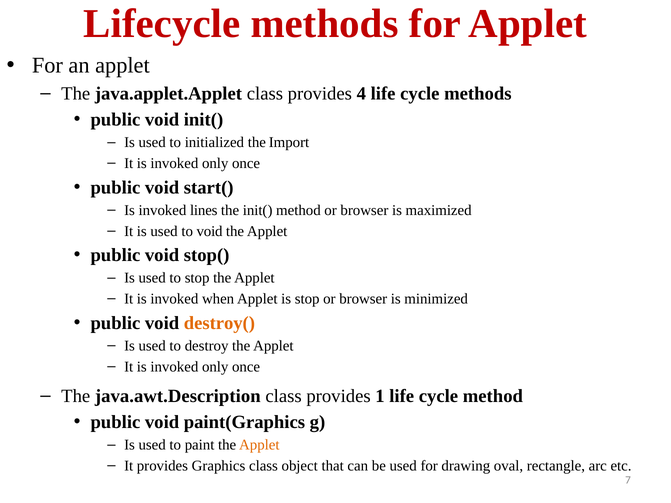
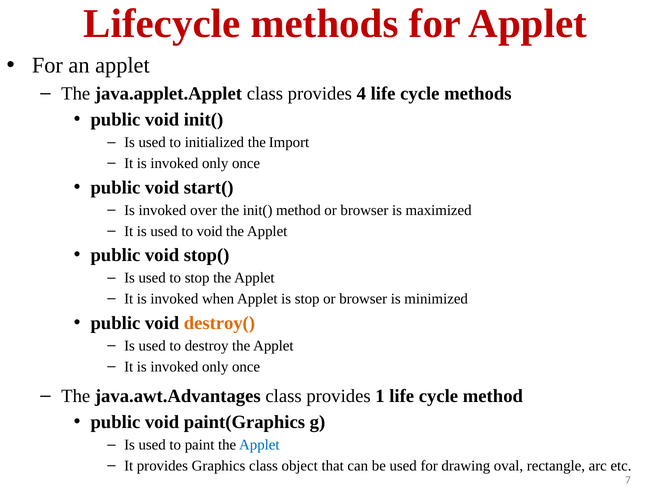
lines: lines -> over
java.awt.Description: java.awt.Description -> java.awt.Advantages
Applet at (259, 445) colour: orange -> blue
